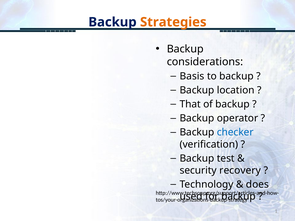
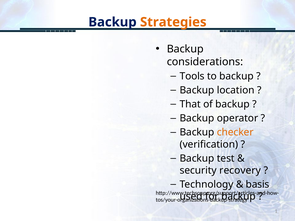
Basis: Basis -> Tools
checker colour: blue -> orange
does: does -> basis
